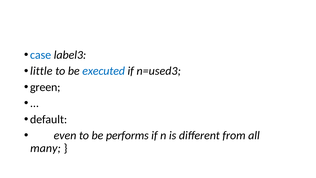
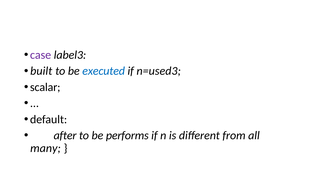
case colour: blue -> purple
little: little -> built
green: green -> scalar
even: even -> after
